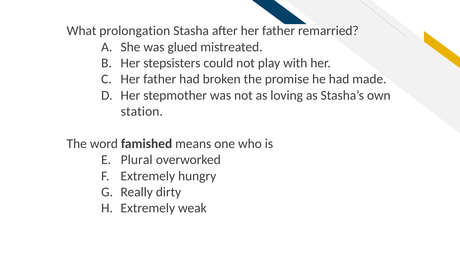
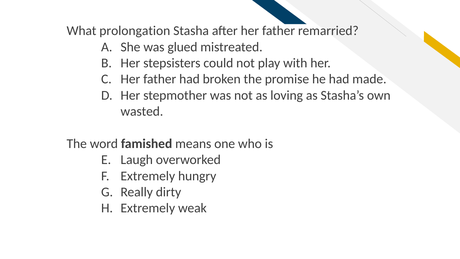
station: station -> wasted
Plural: Plural -> Laugh
